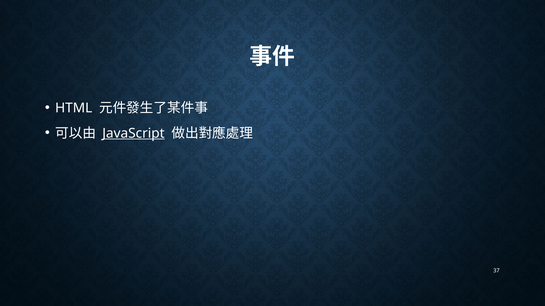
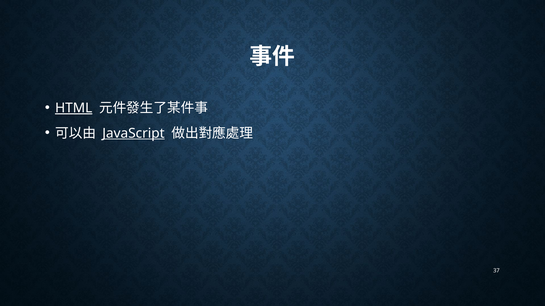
HTML underline: none -> present
